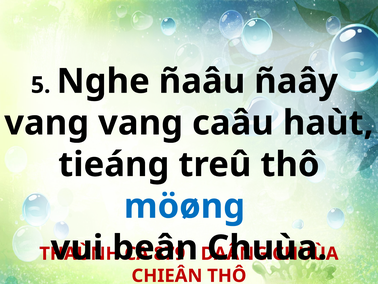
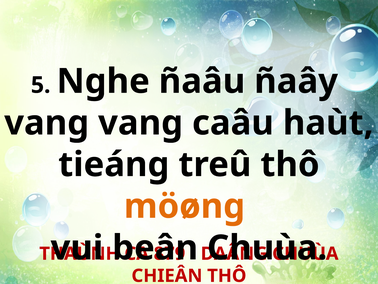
möøng colour: blue -> orange
